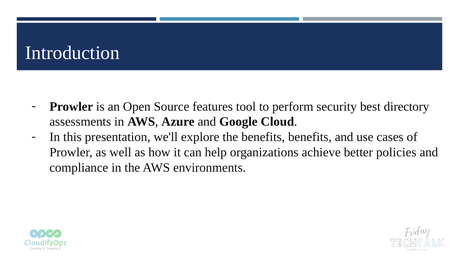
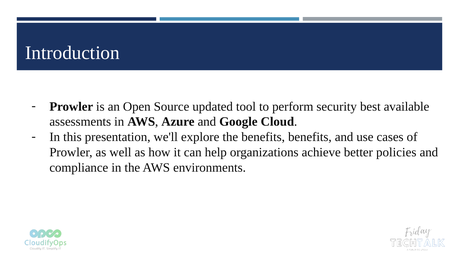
features: features -> updated
directory: directory -> available
